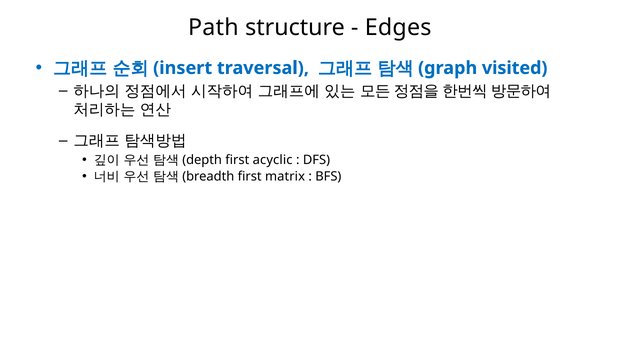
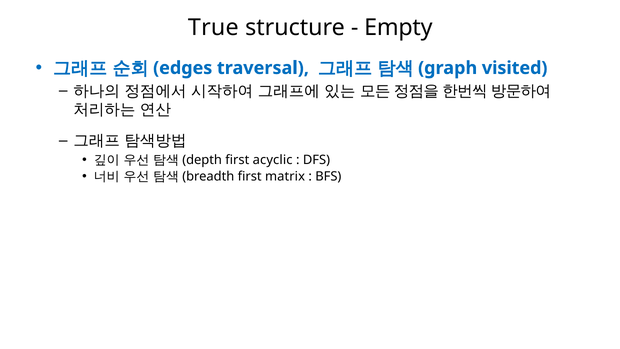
Path: Path -> True
Edges: Edges -> Empty
insert: insert -> edges
